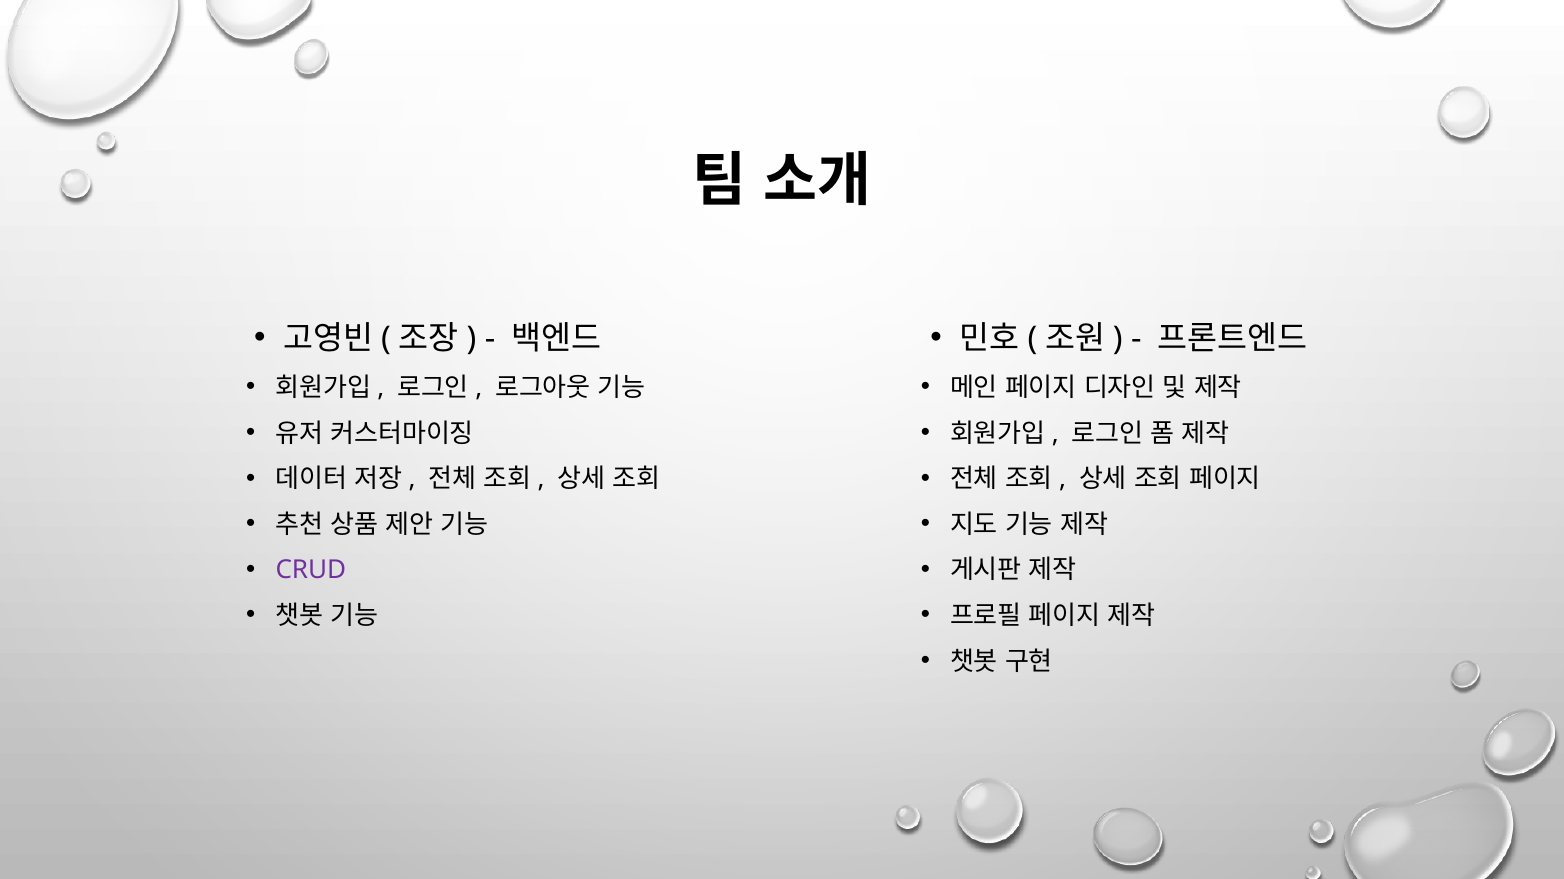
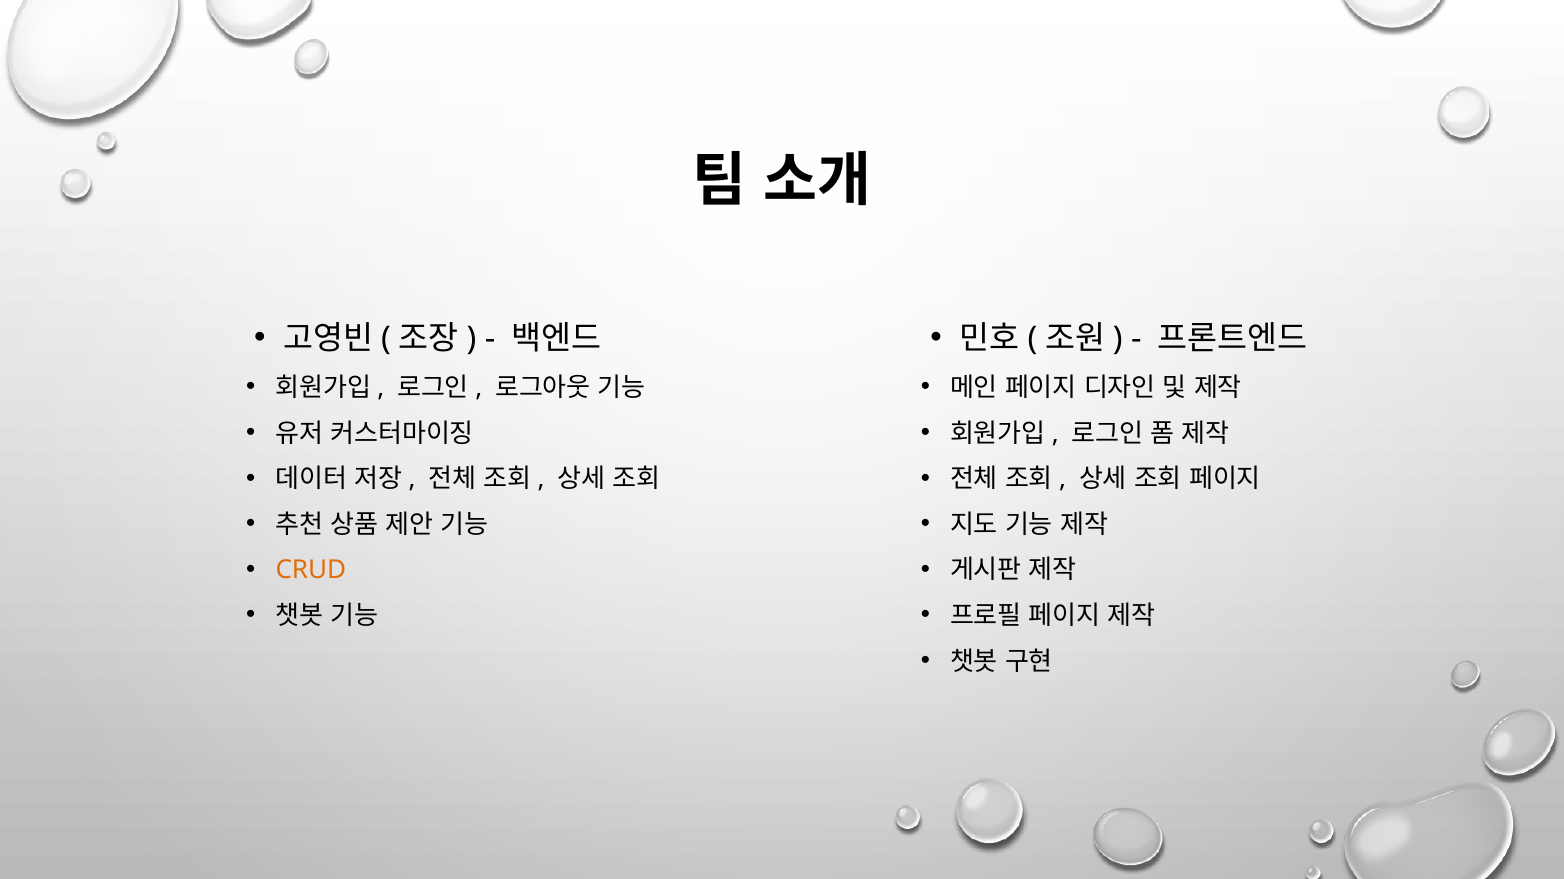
CRUD colour: purple -> orange
